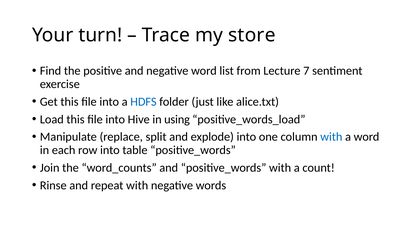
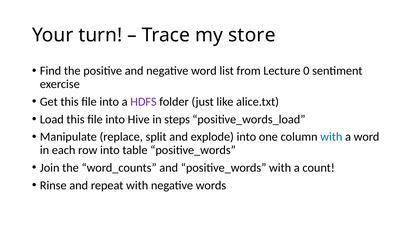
7: 7 -> 0
HDFS colour: blue -> purple
using: using -> steps
